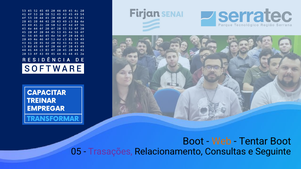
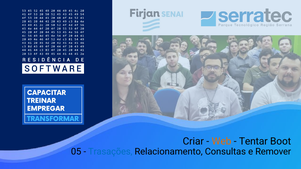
Boot at (193, 141): Boot -> Criar
Trasações colour: purple -> blue
Seguinte: Seguinte -> Remover
